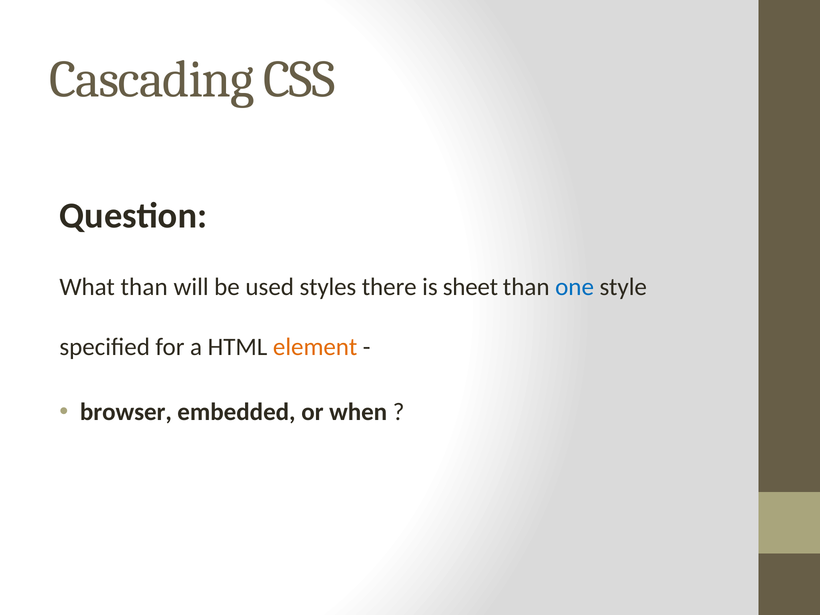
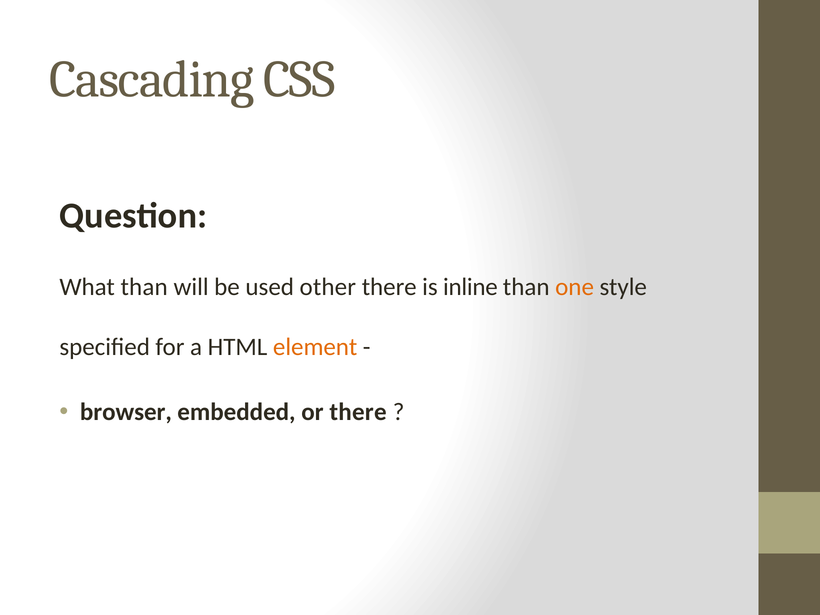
styles: styles -> other
sheet: sheet -> inline
one colour: blue -> orange
or when: when -> there
